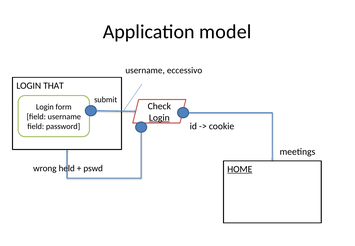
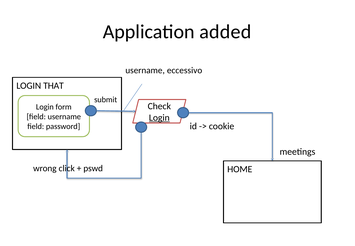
model: model -> added
held: held -> click
HOME underline: present -> none
